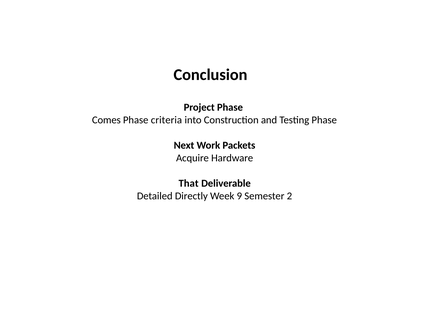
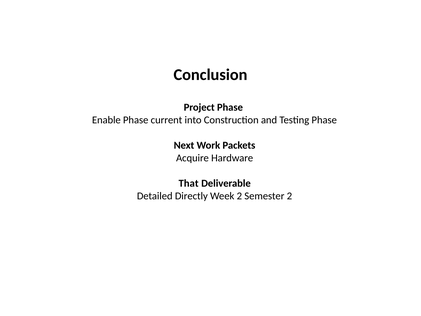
Comes: Comes -> Enable
criteria: criteria -> current
Week 9: 9 -> 2
